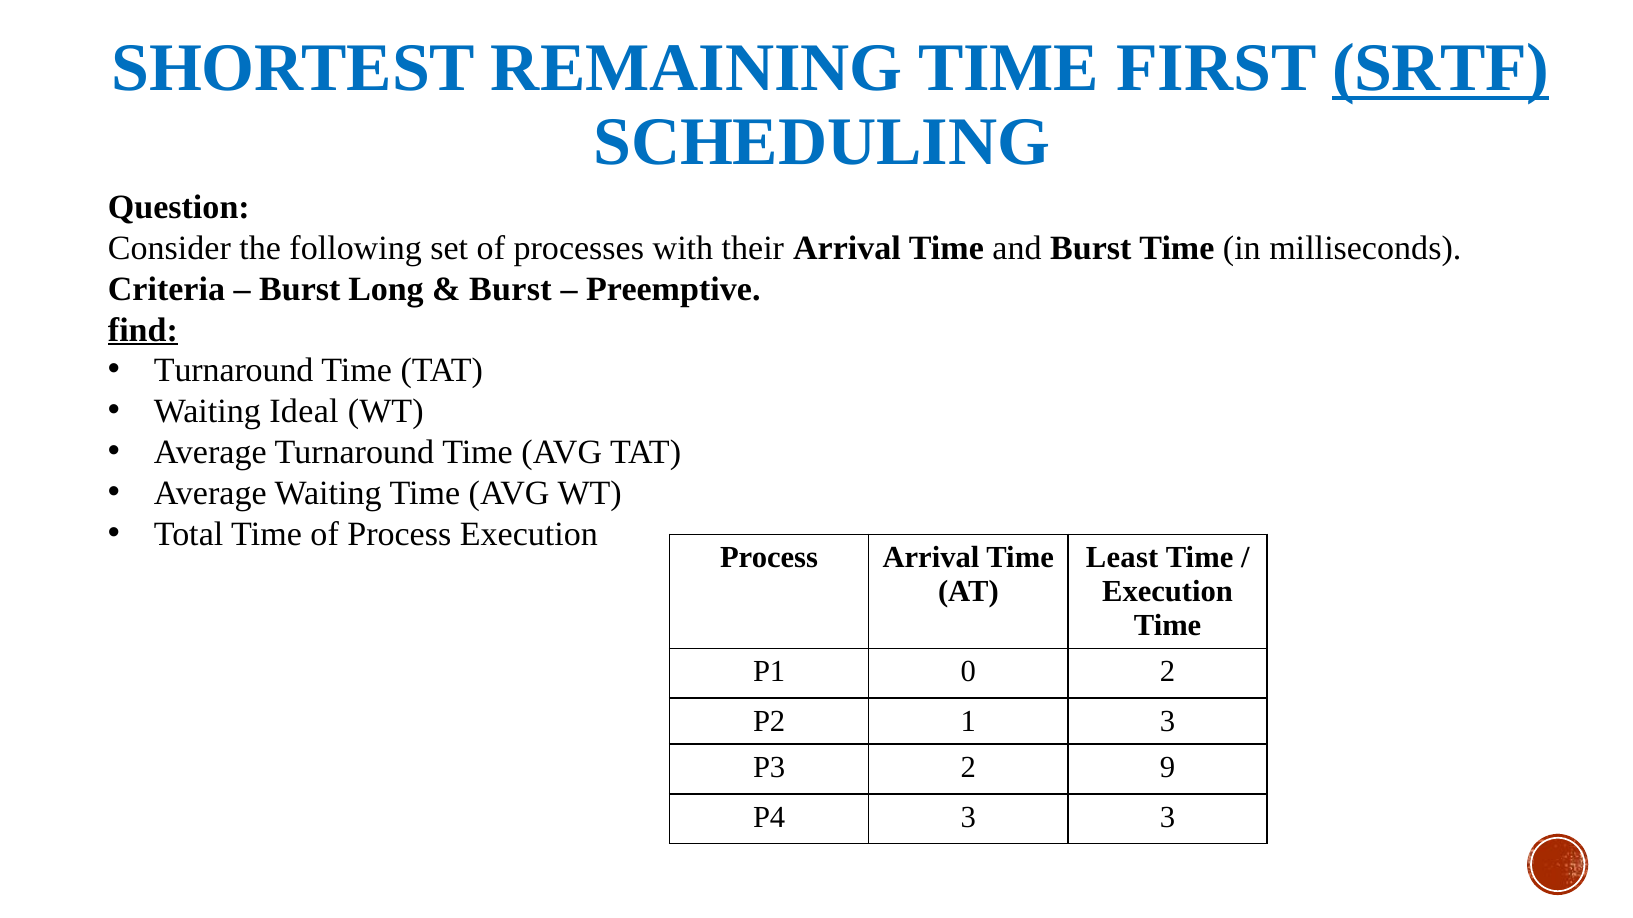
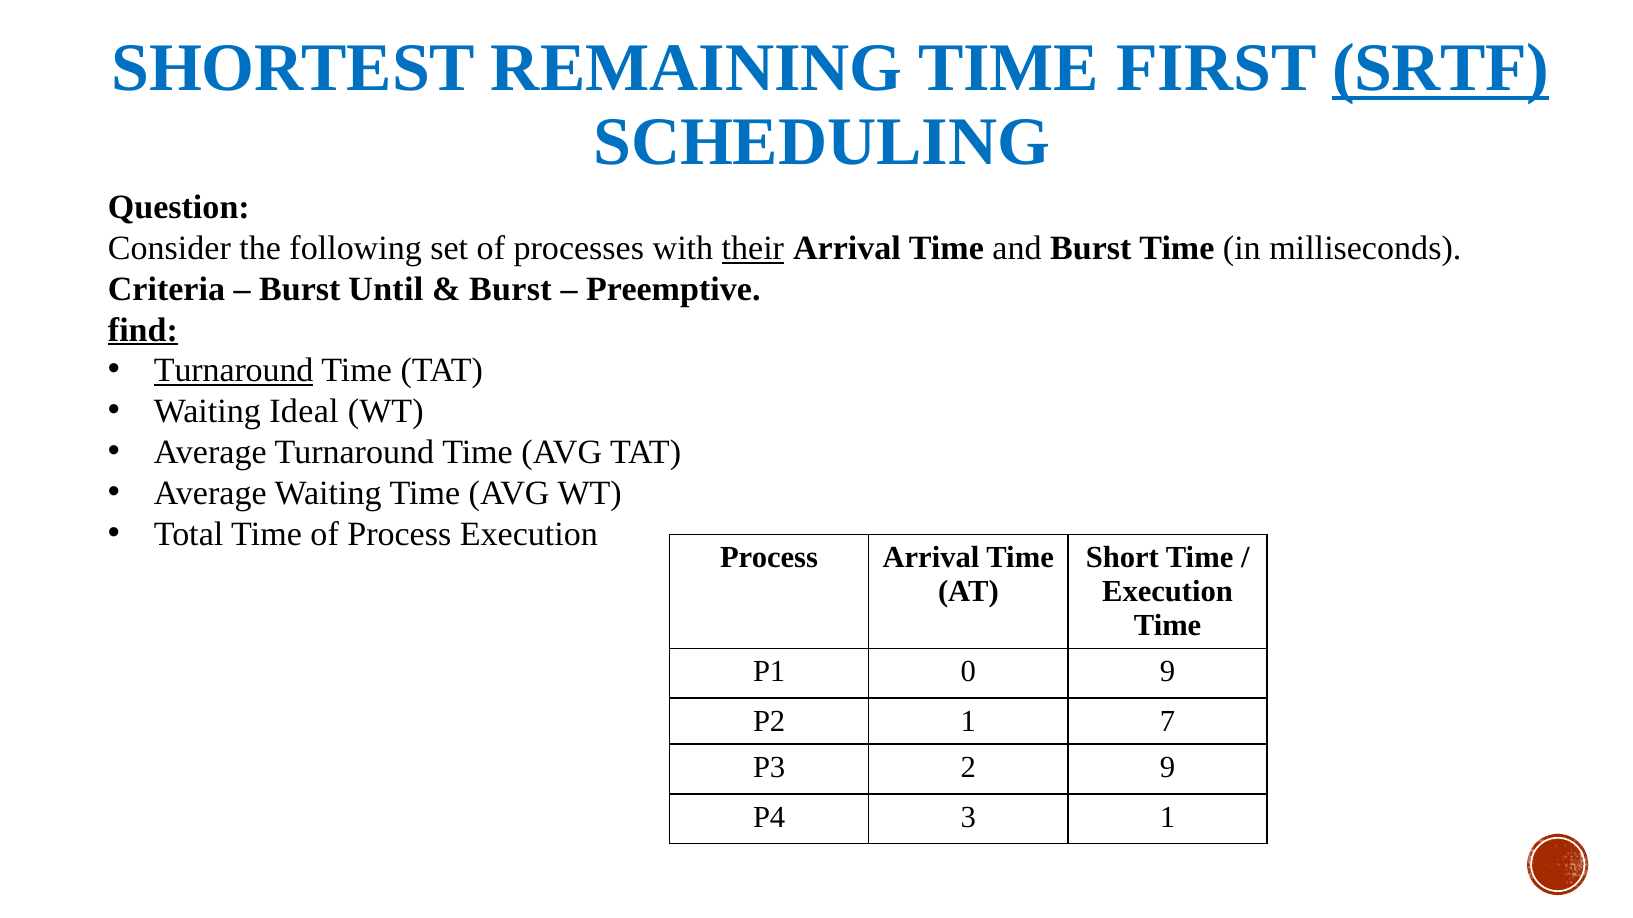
their underline: none -> present
Long: Long -> Until
Turnaround at (234, 371) underline: none -> present
Least: Least -> Short
0 2: 2 -> 9
1 3: 3 -> 7
3 3: 3 -> 1
